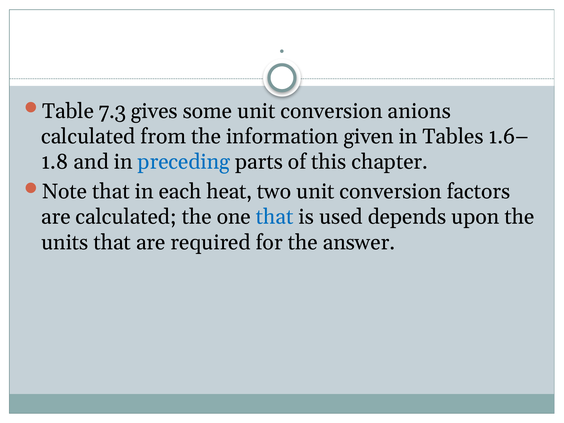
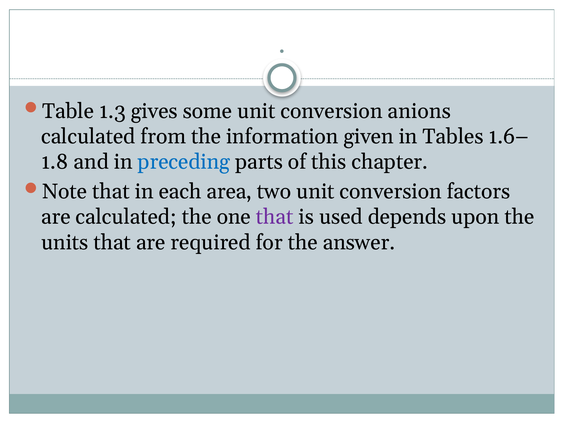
7.3: 7.3 -> 1.3
heat: heat -> area
that at (275, 217) colour: blue -> purple
